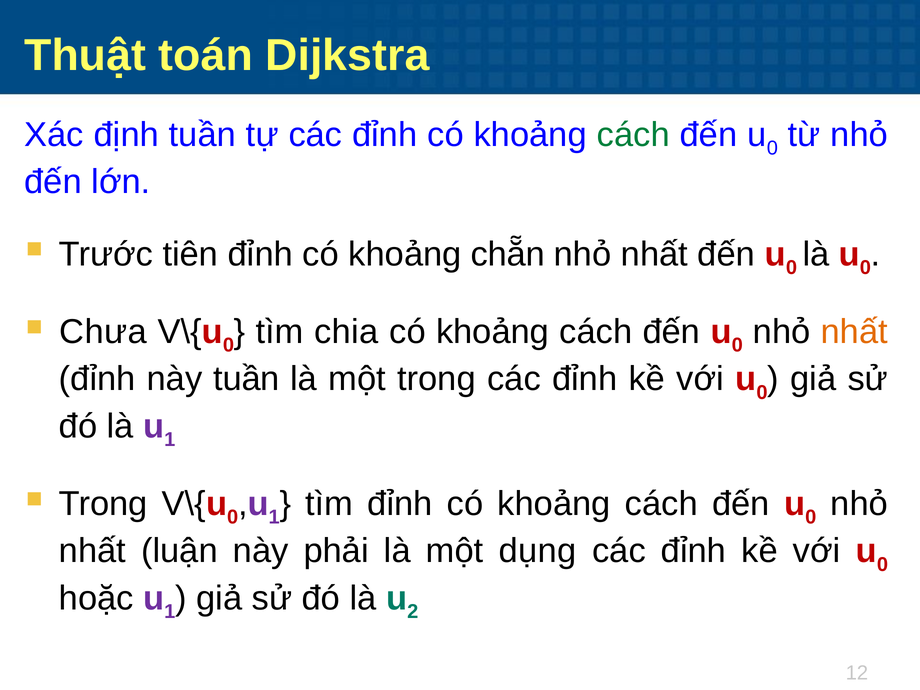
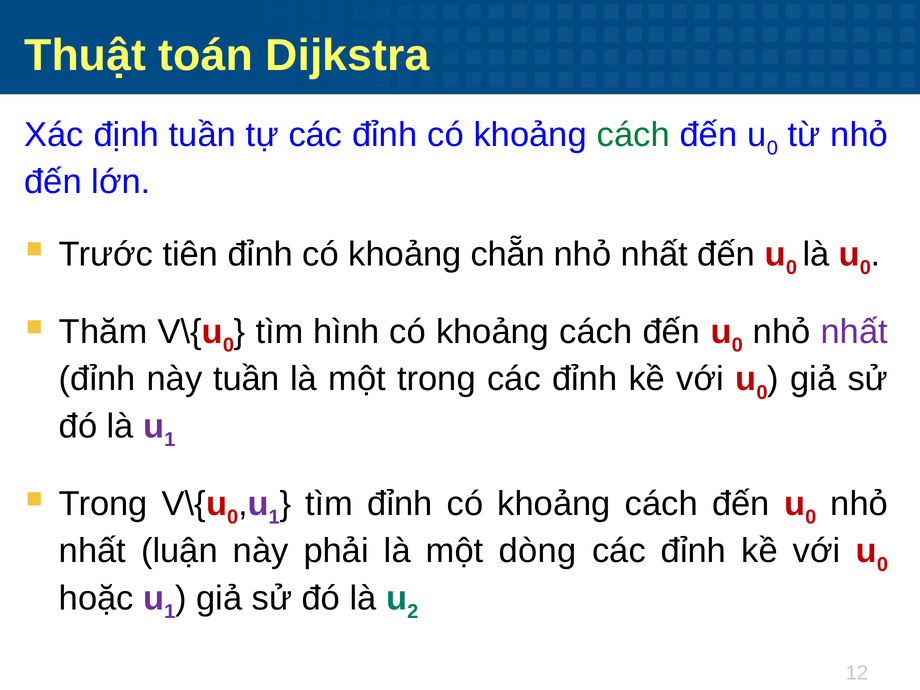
Chưa: Chưa -> Thăm
chia: chia -> hình
nhất at (854, 332) colour: orange -> purple
dụng: dụng -> dòng
